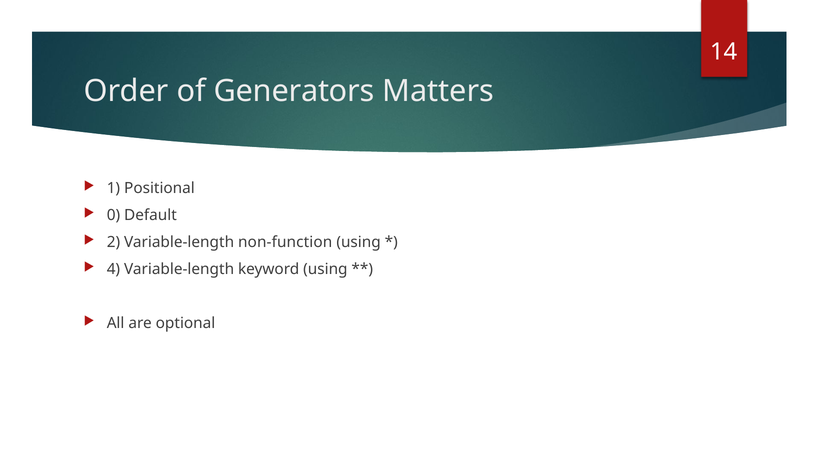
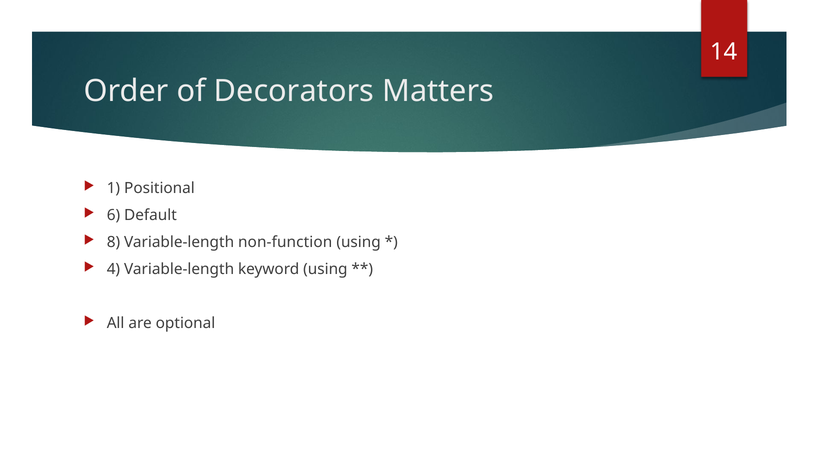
Generators: Generators -> Decorators
0: 0 -> 6
2: 2 -> 8
